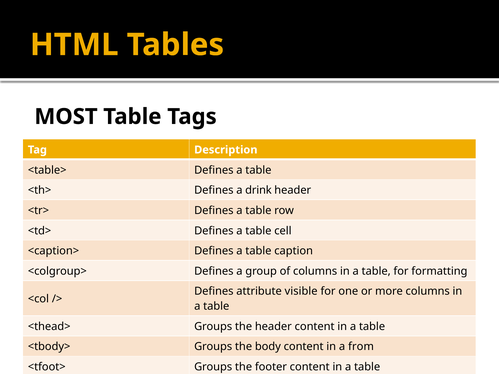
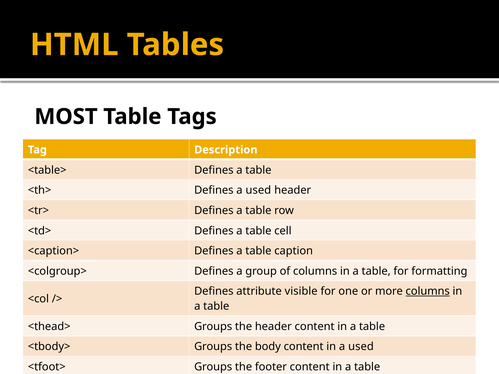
Defines a drink: drink -> used
columns at (428, 291) underline: none -> present
in a from: from -> used
